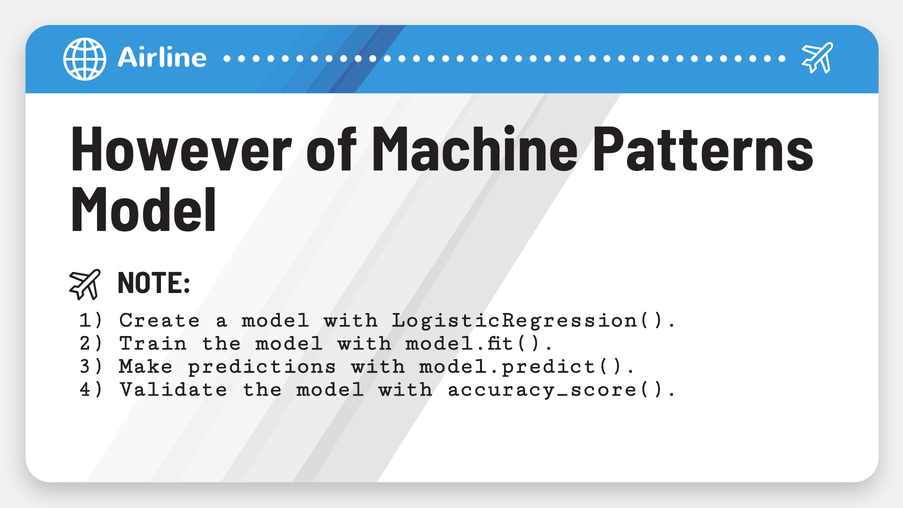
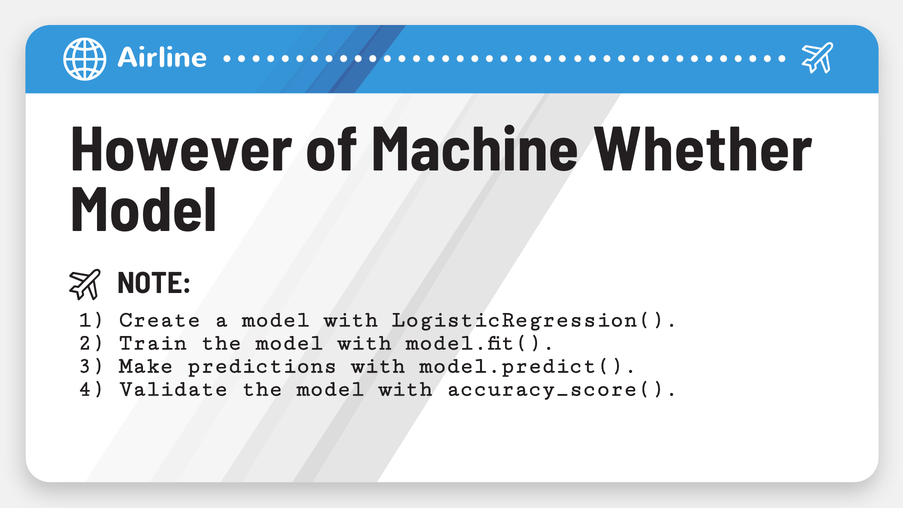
Patterns: Patterns -> Whether
